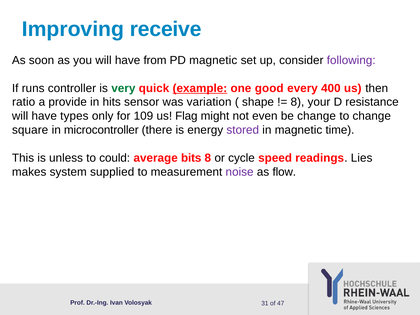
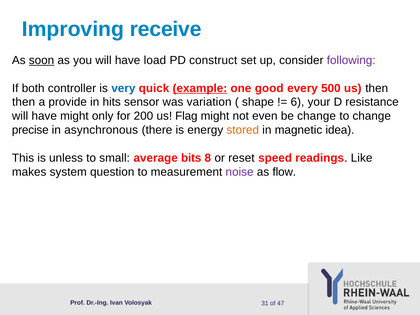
soon underline: none -> present
from: from -> load
PD magnetic: magnetic -> construct
runs: runs -> both
very colour: green -> blue
400: 400 -> 500
ratio at (24, 102): ratio -> then
8 at (297, 102): 8 -> 6
have types: types -> might
109: 109 -> 200
square: square -> precise
microcontroller: microcontroller -> asynchronous
stored colour: purple -> orange
time: time -> idea
could: could -> small
cycle: cycle -> reset
Lies: Lies -> Like
supplied: supplied -> question
